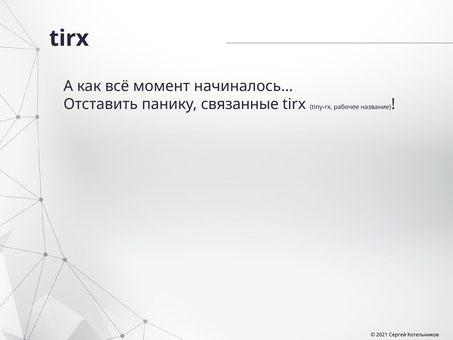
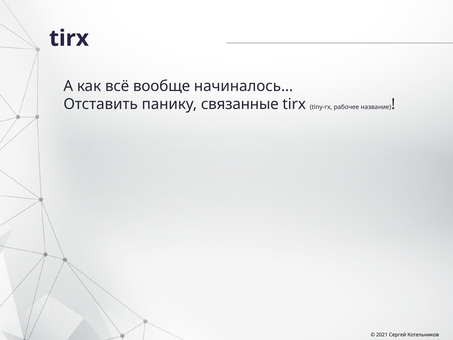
момент: момент -> вообще
